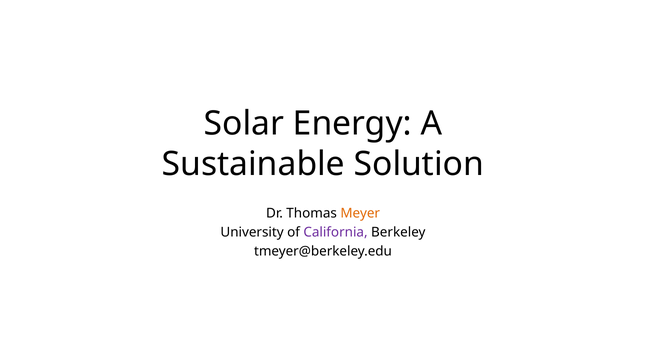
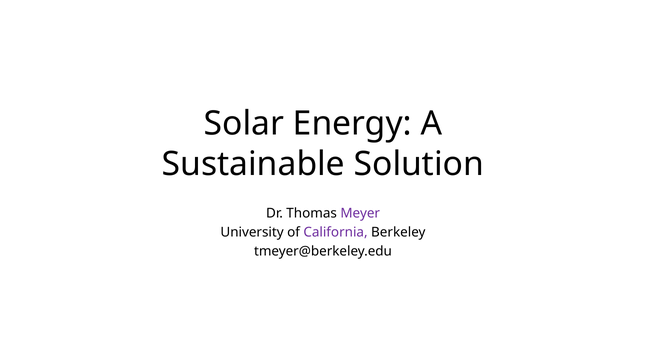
Meyer colour: orange -> purple
